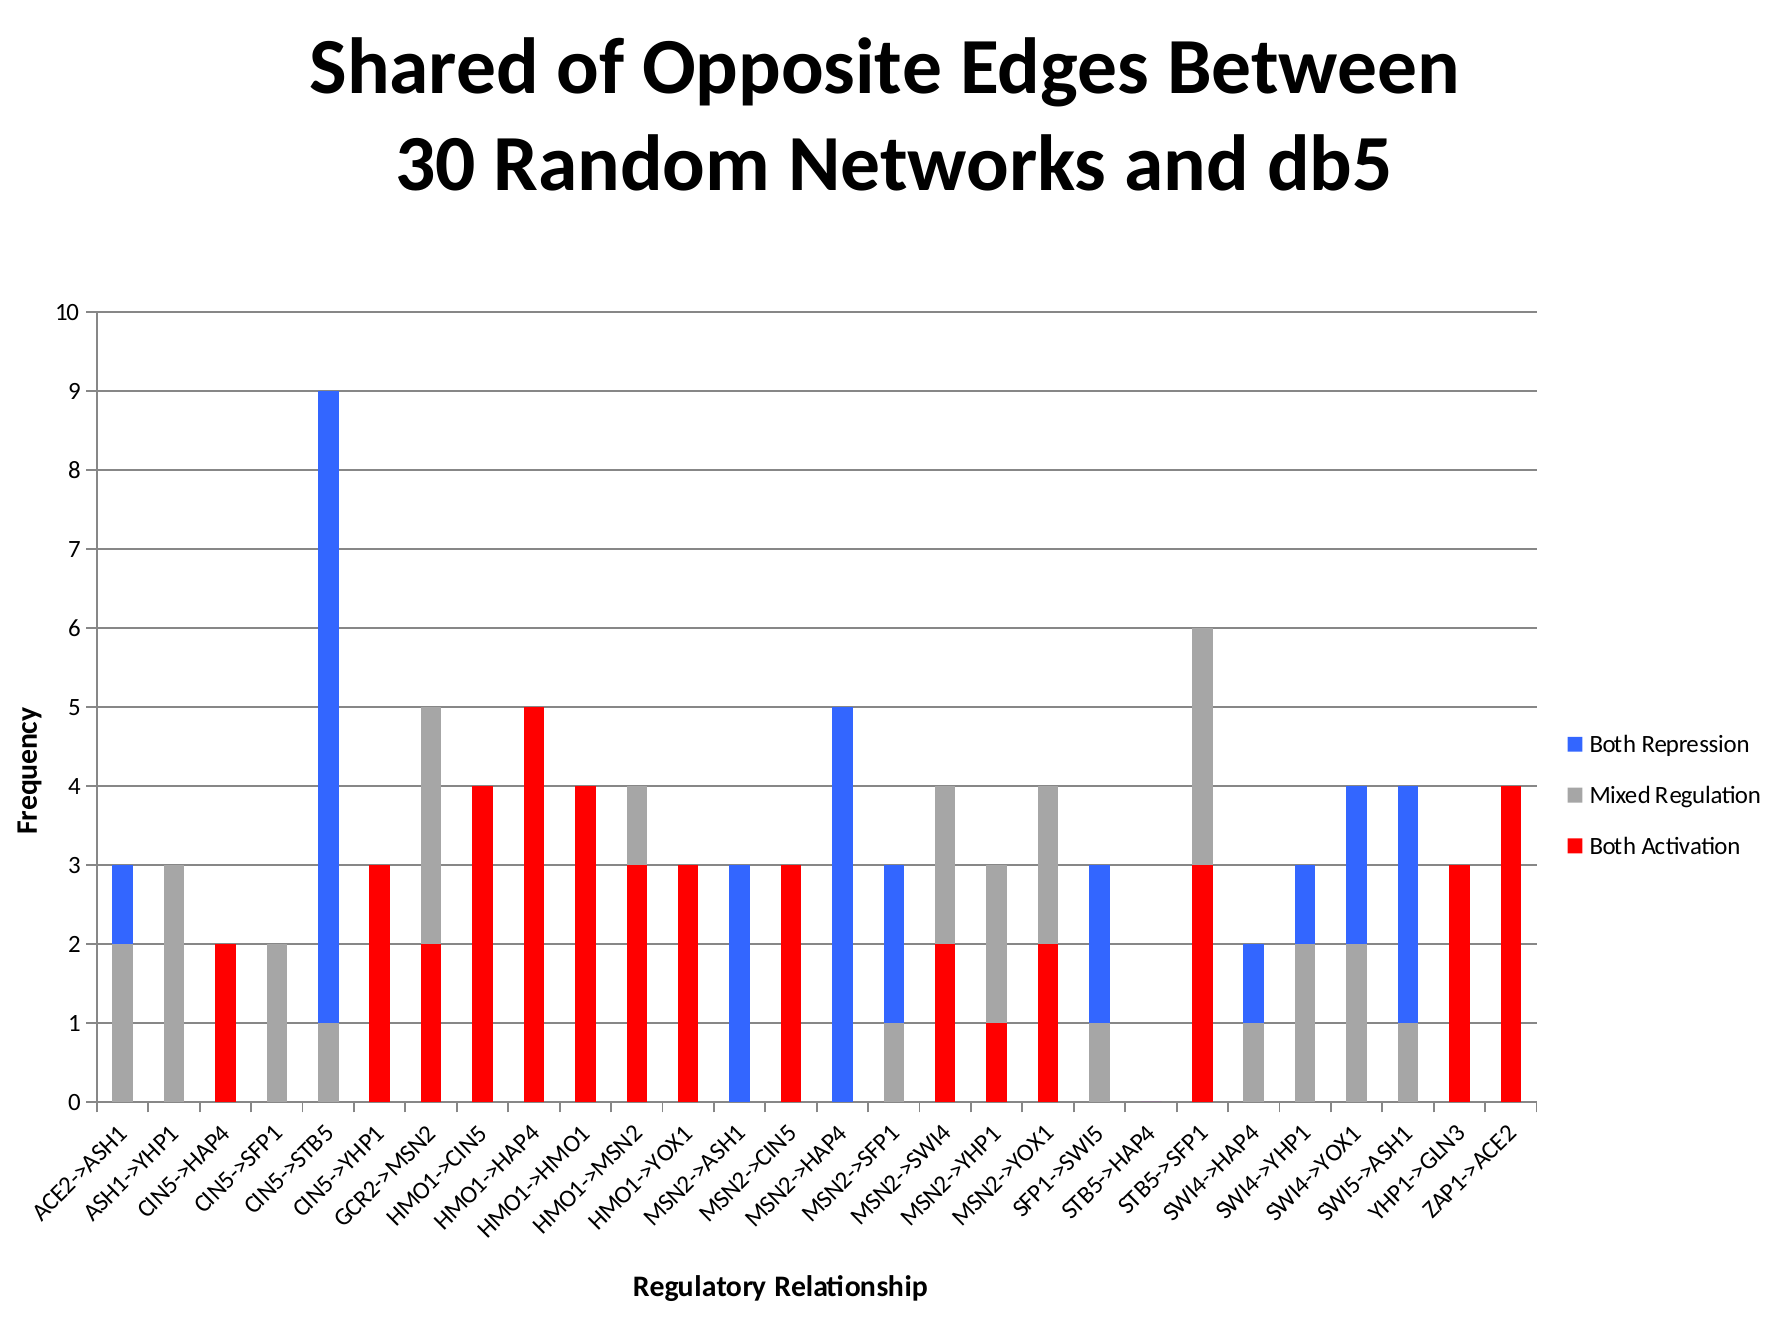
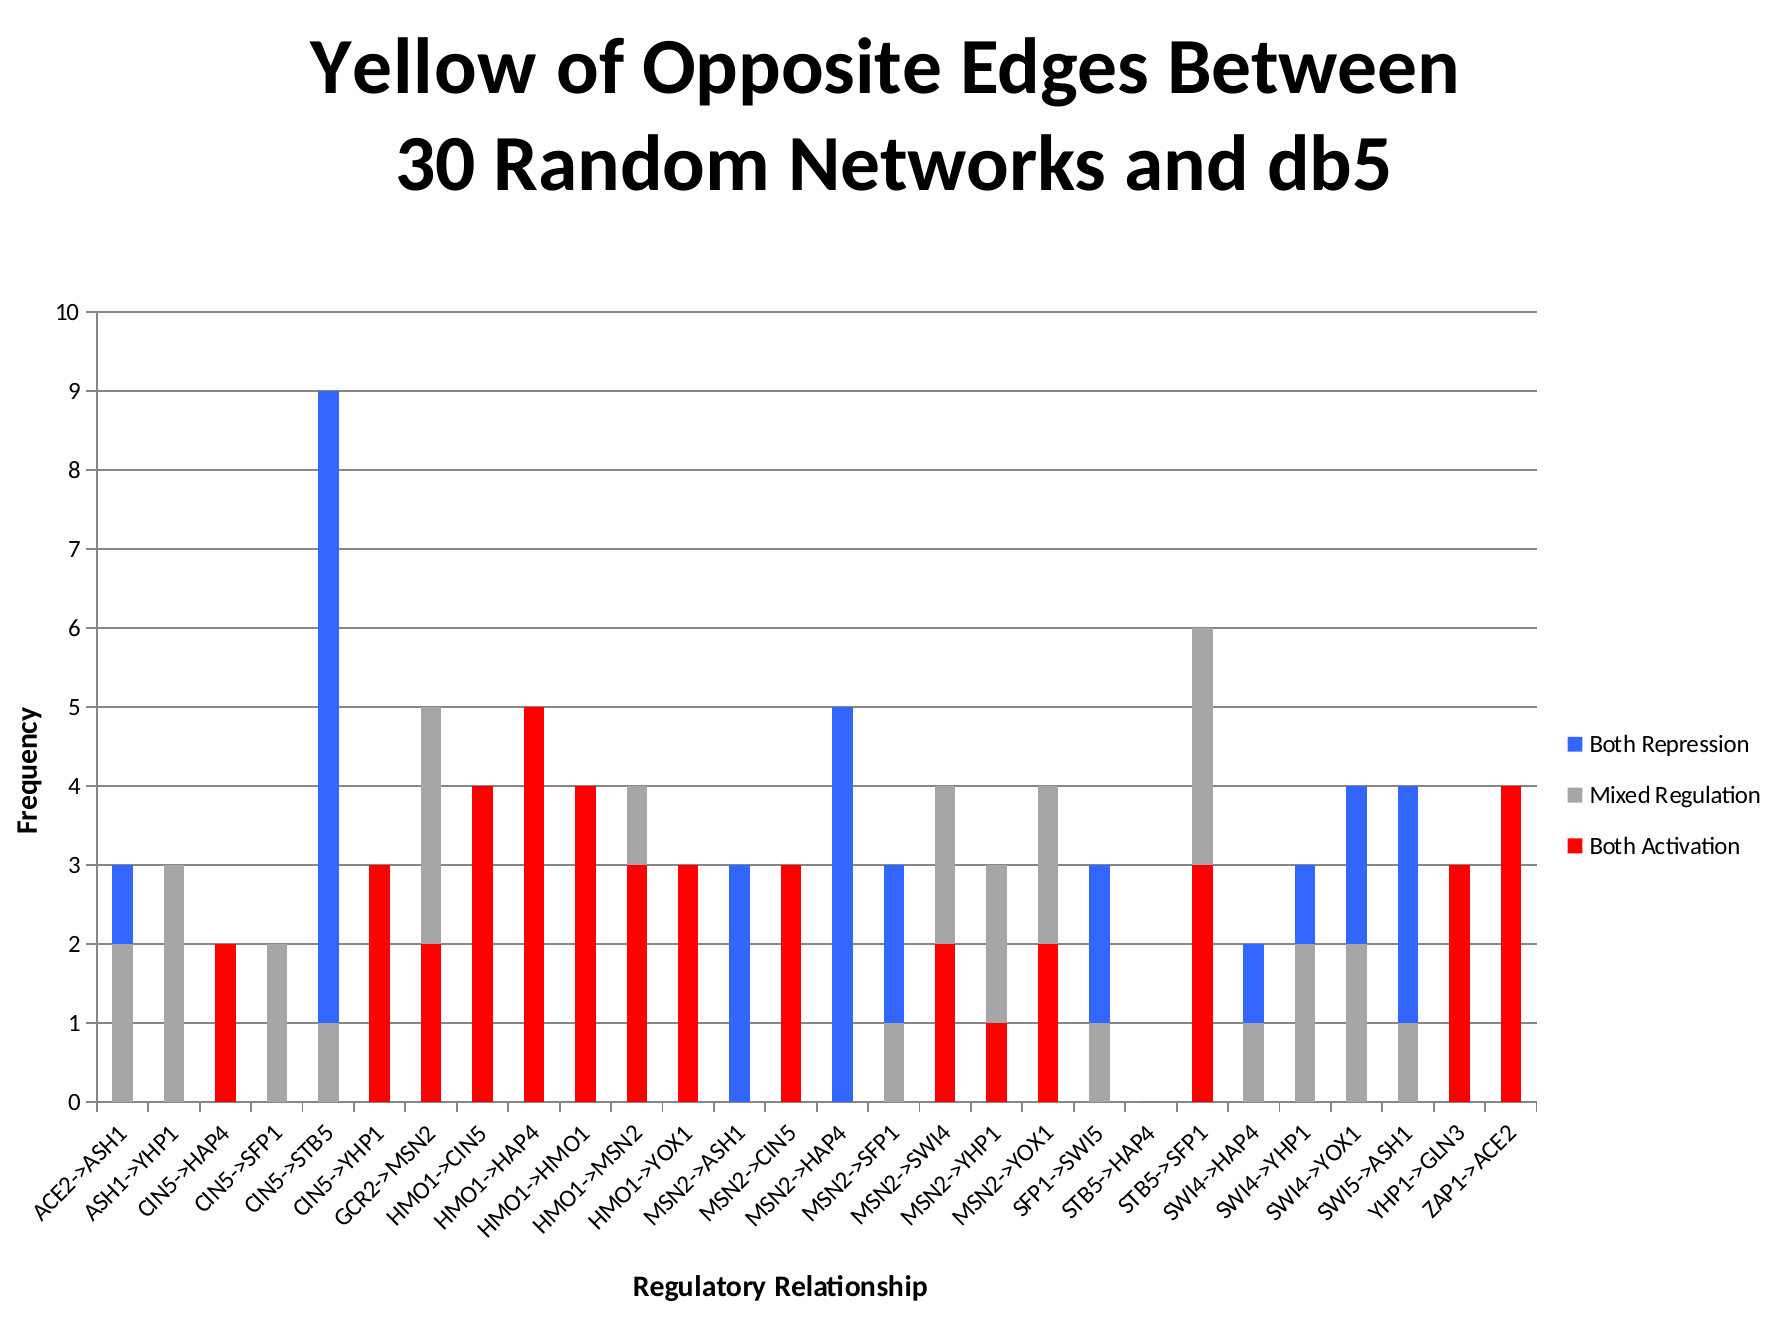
Shared: Shared -> Yellow
